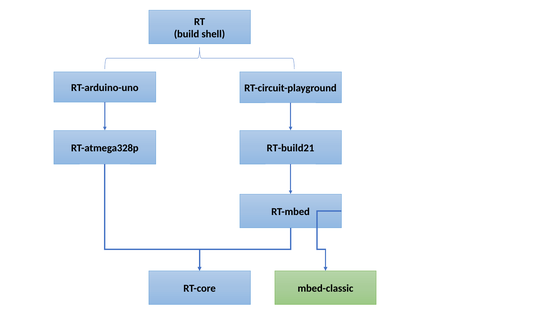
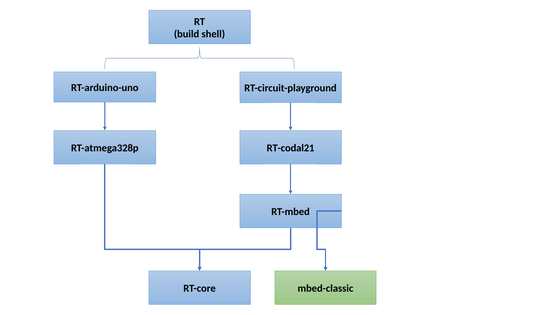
RT-build21: RT-build21 -> RT-codal21
